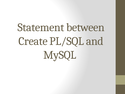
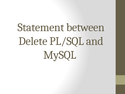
Create: Create -> Delete
